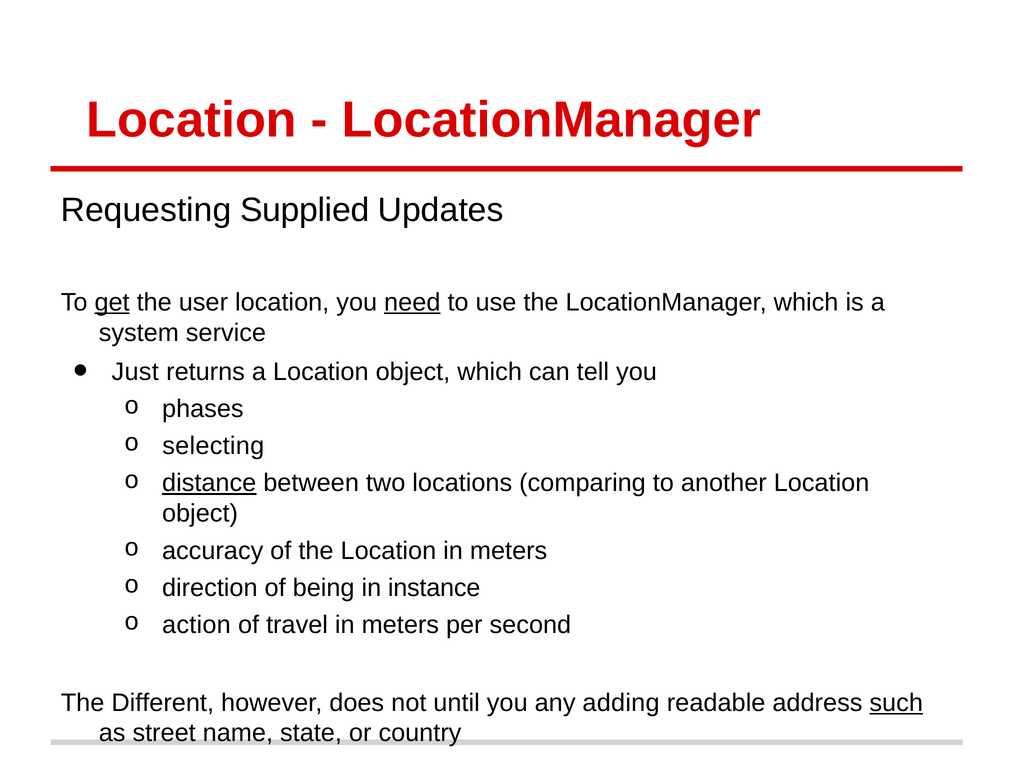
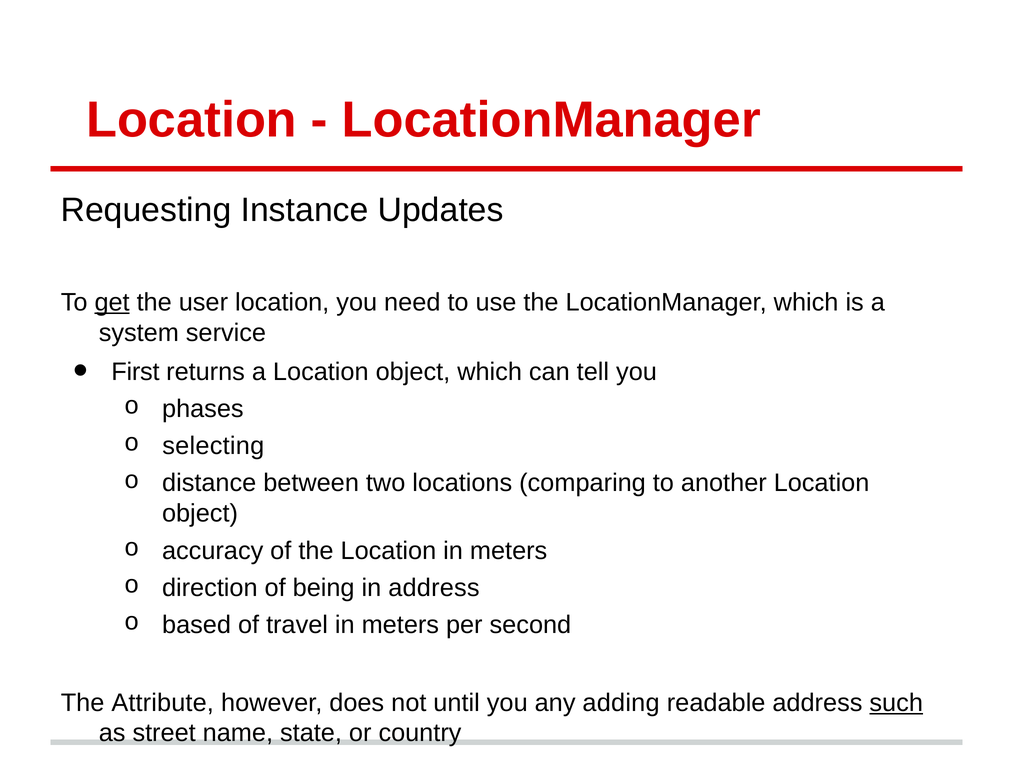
Supplied: Supplied -> Instance
need underline: present -> none
Just: Just -> First
distance underline: present -> none
in instance: instance -> address
action: action -> based
Different: Different -> Attribute
